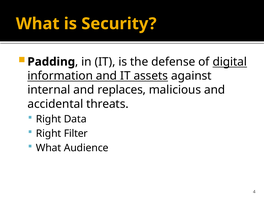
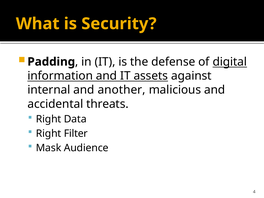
replaces: replaces -> another
What at (49, 148): What -> Mask
